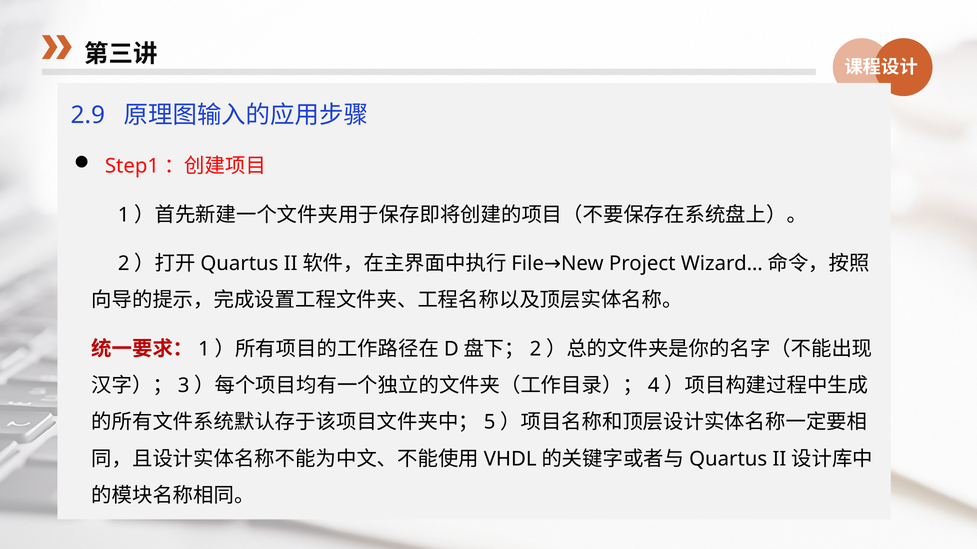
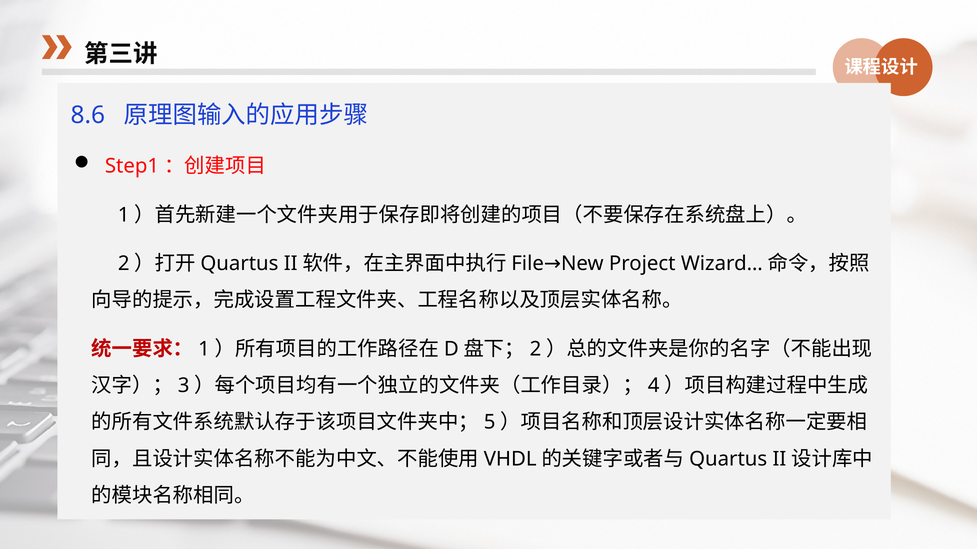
2.9: 2.9 -> 8.6
